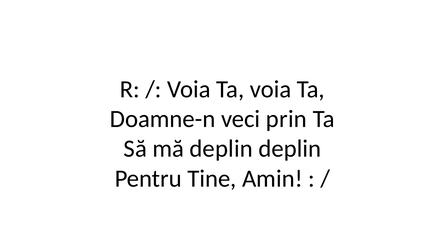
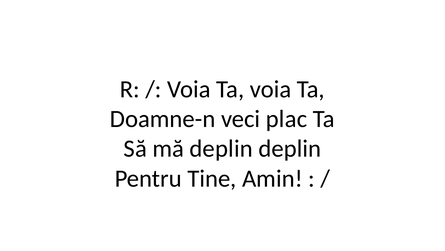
prin: prin -> plac
